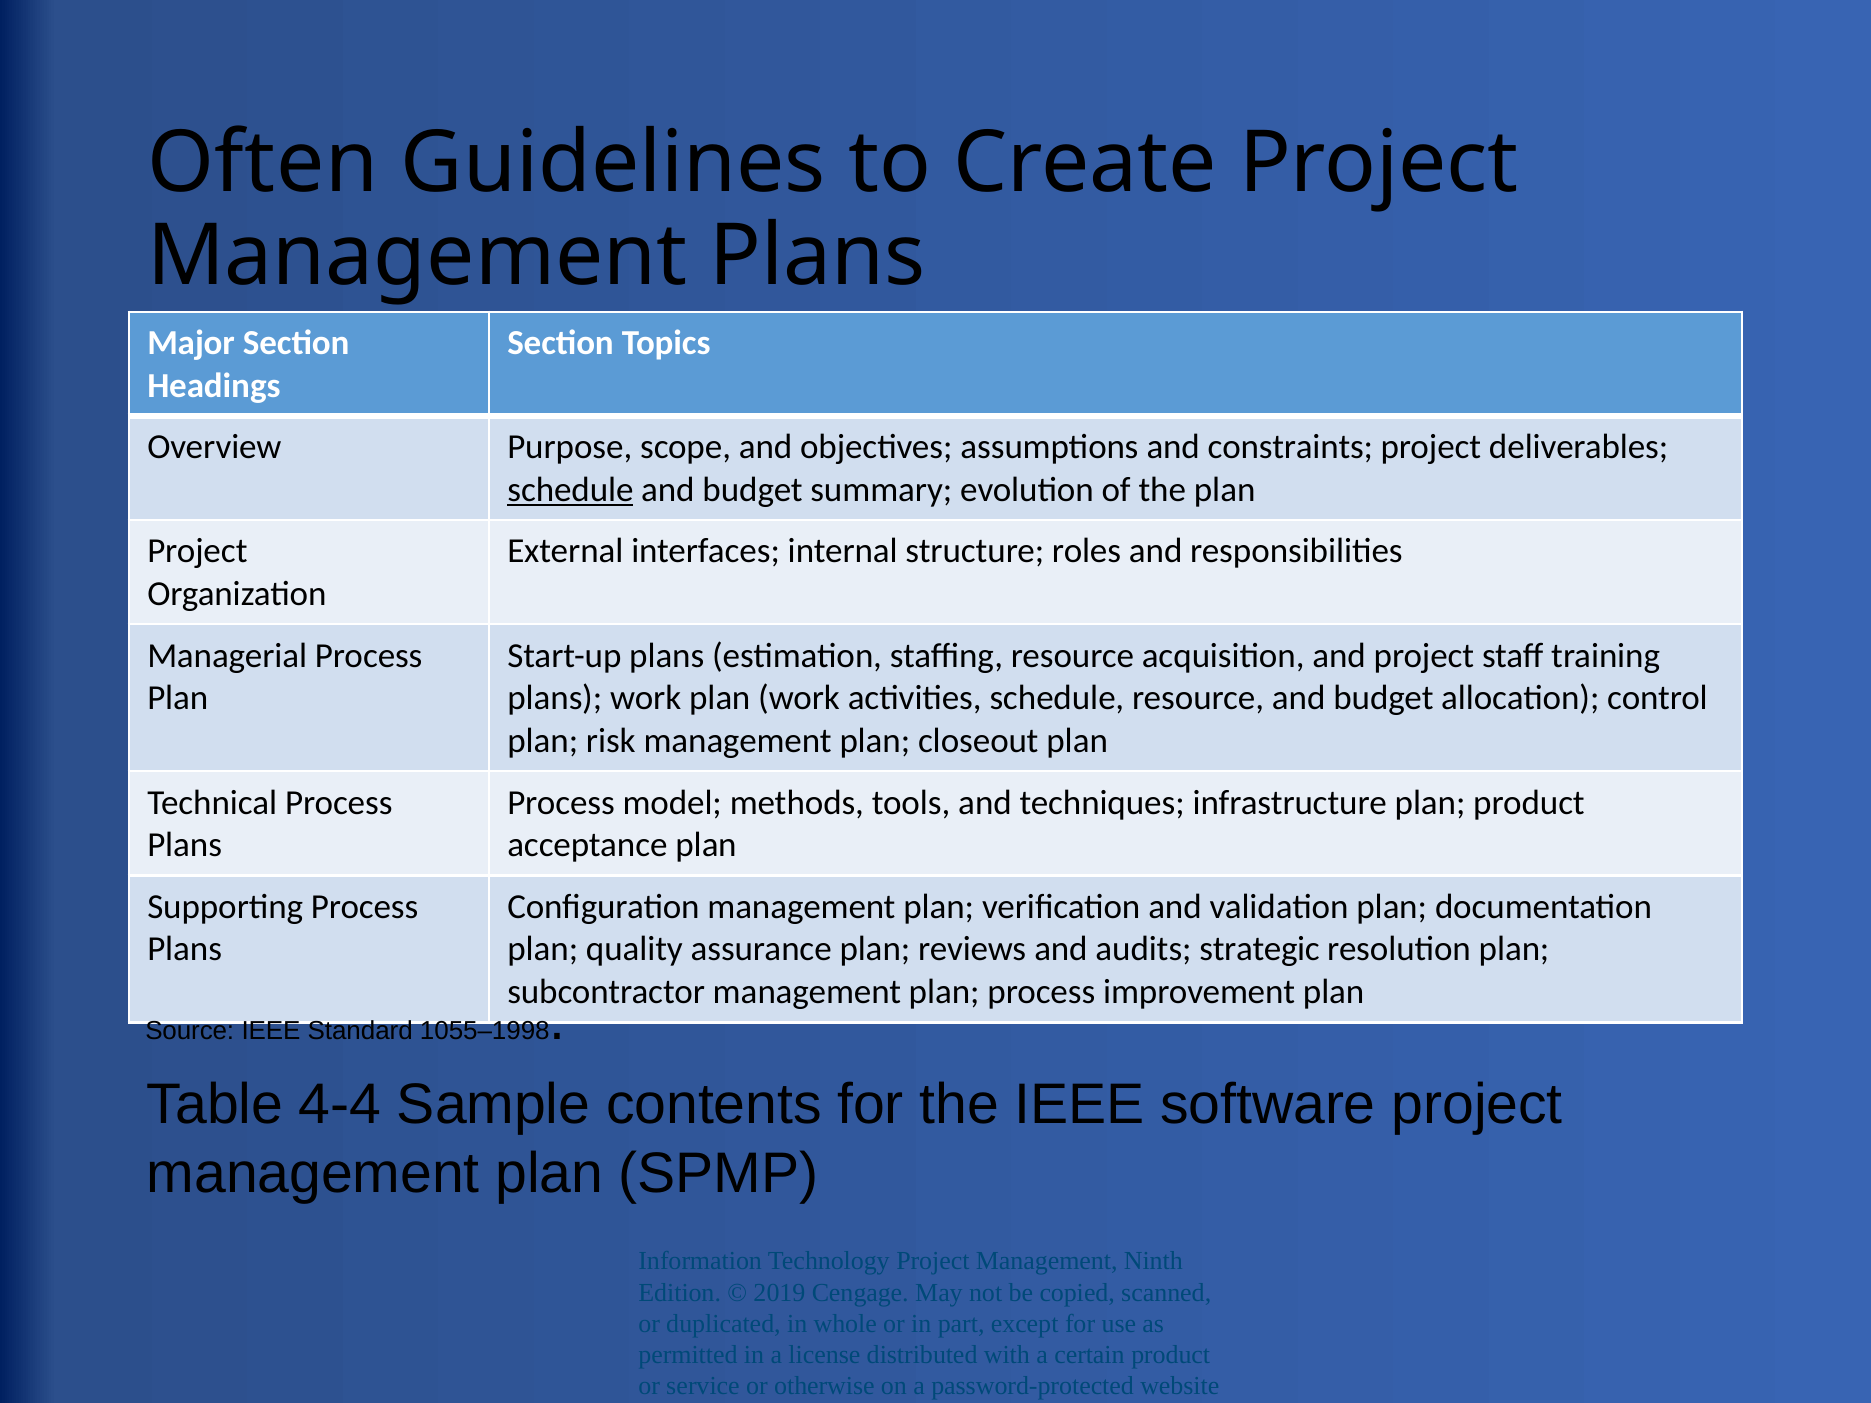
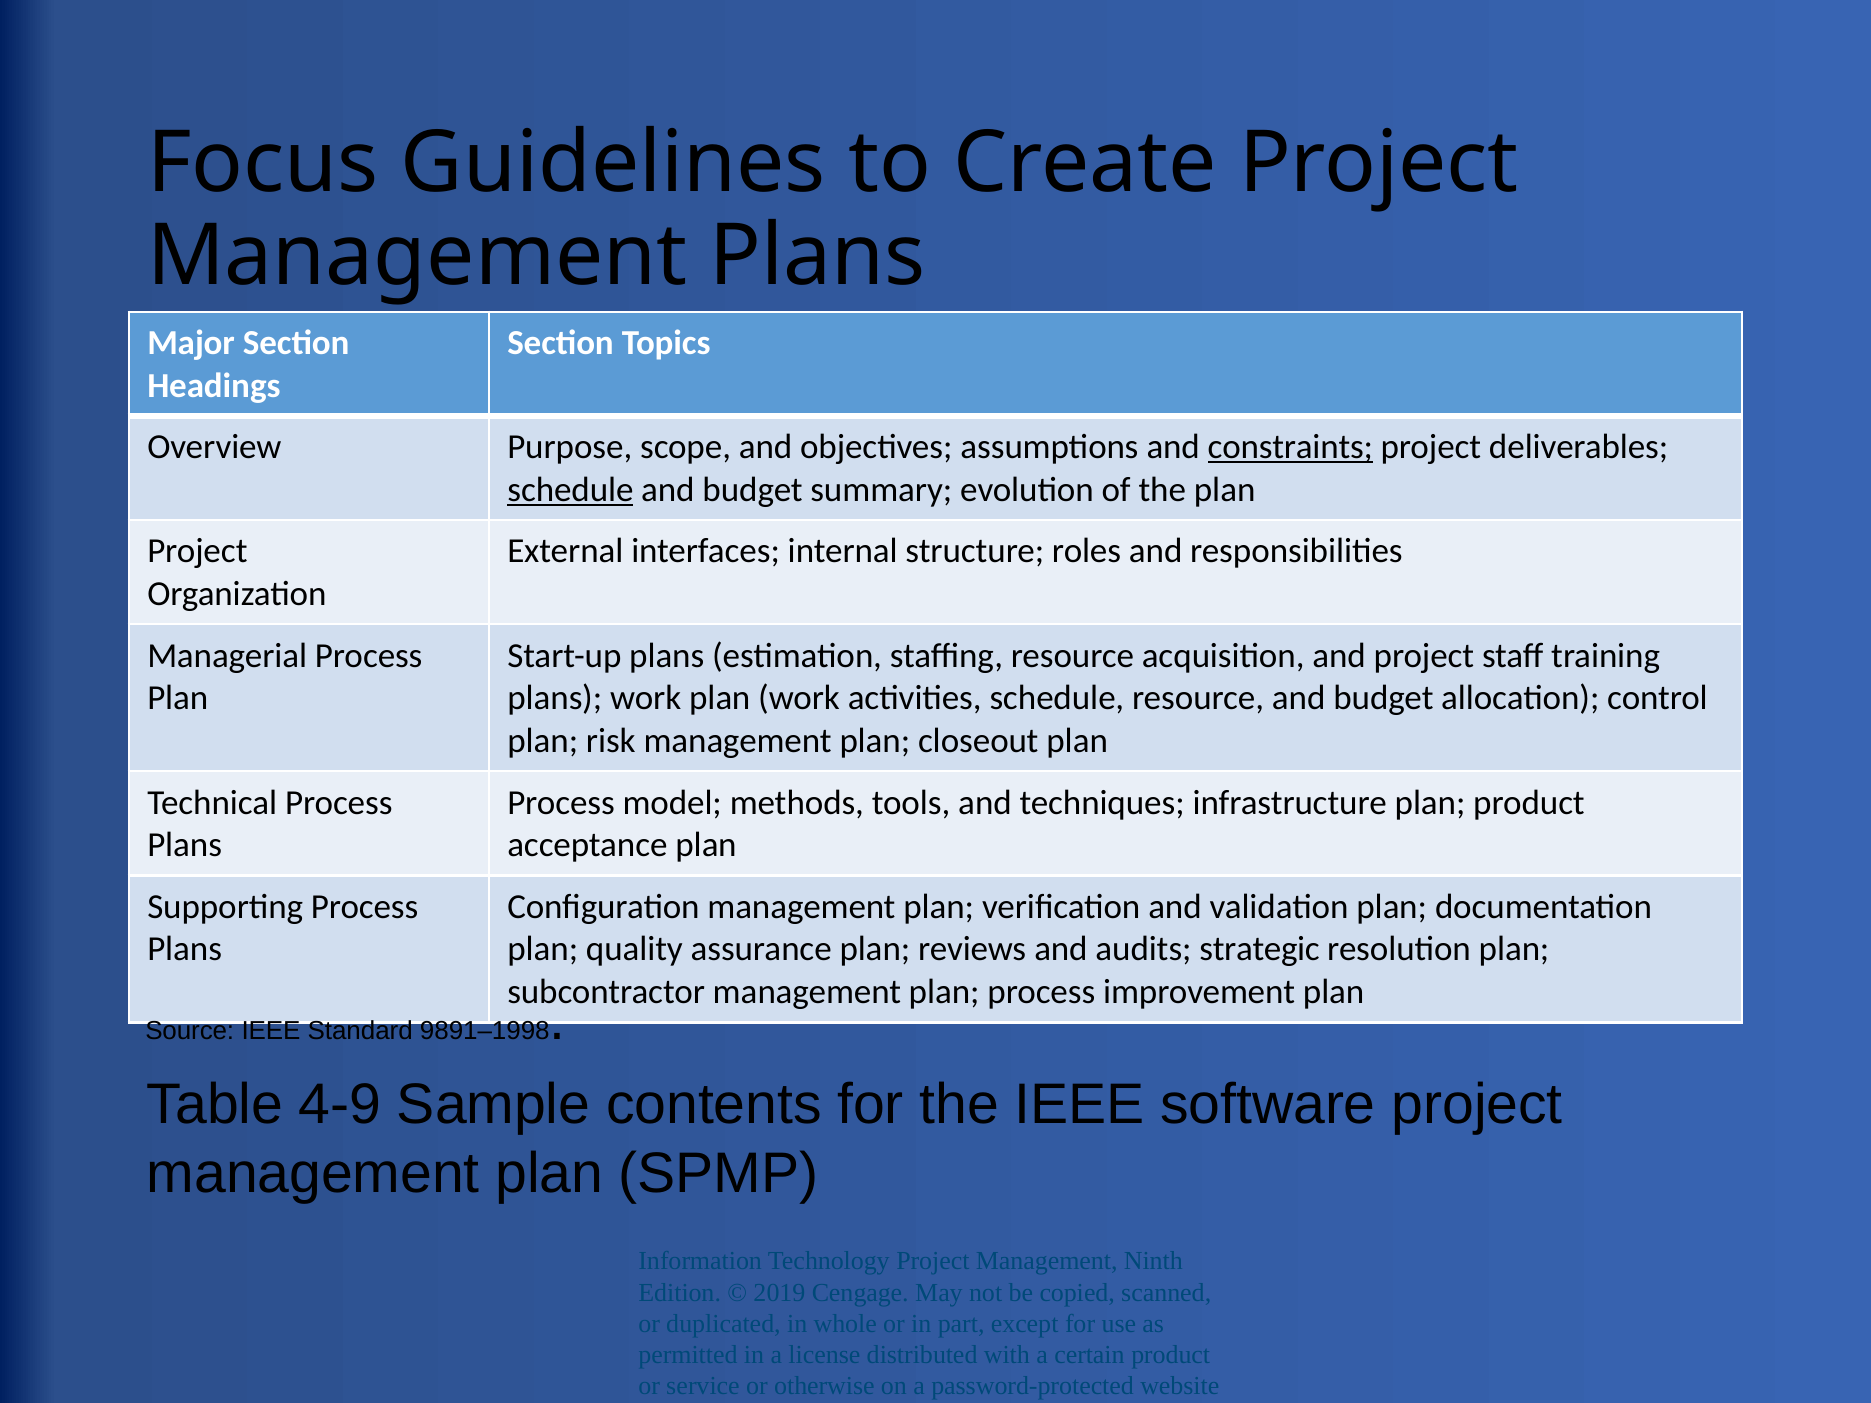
Often: Often -> Focus
constraints underline: none -> present
1055–1998: 1055–1998 -> 9891–1998
4-4: 4-4 -> 4-9
